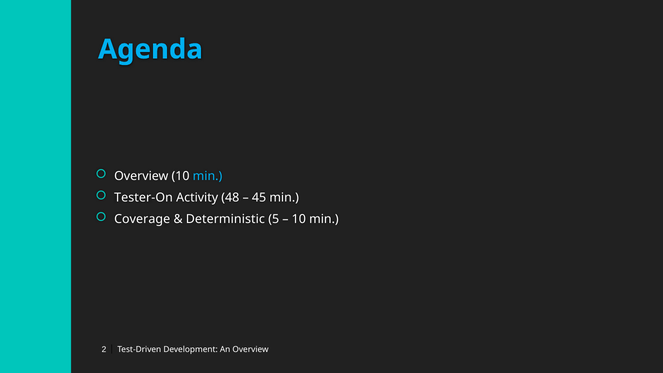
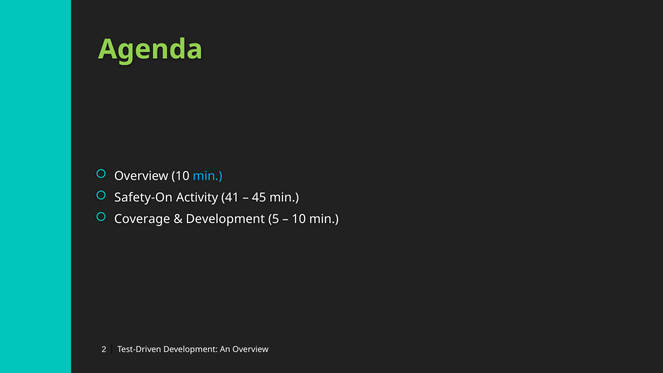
Agenda colour: light blue -> light green
Tester-On: Tester-On -> Safety-On
48: 48 -> 41
Deterministic at (225, 219): Deterministic -> Development
